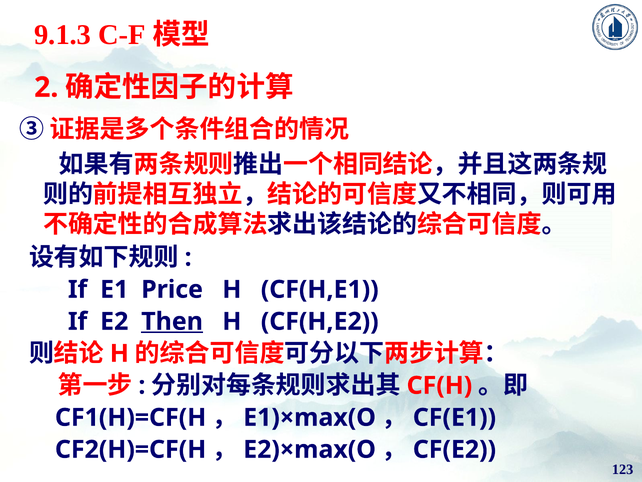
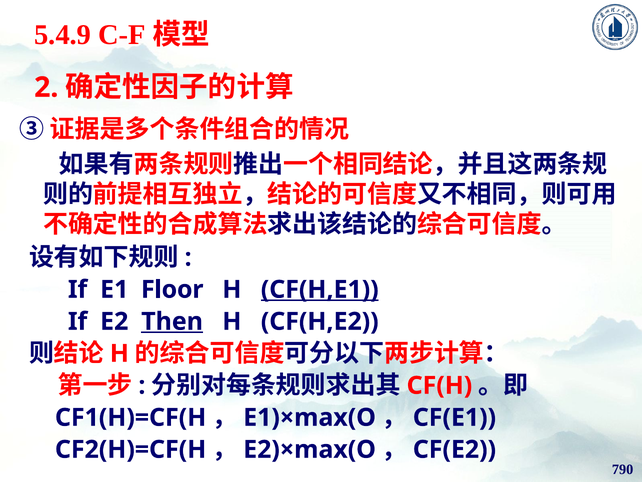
9.1.3: 9.1.3 -> 5.4.9
Price: Price -> Floor
CF(H,E1 underline: none -> present
123: 123 -> 790
